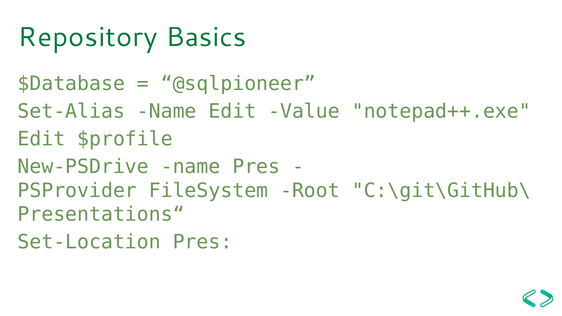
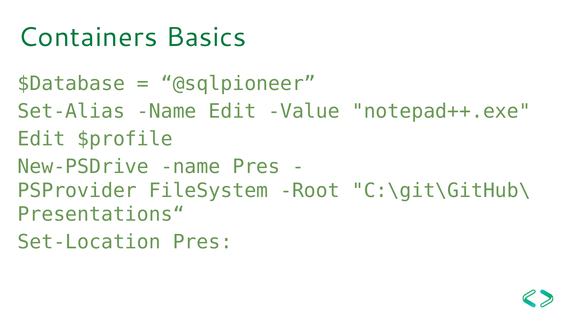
Repository: Repository -> Containers
